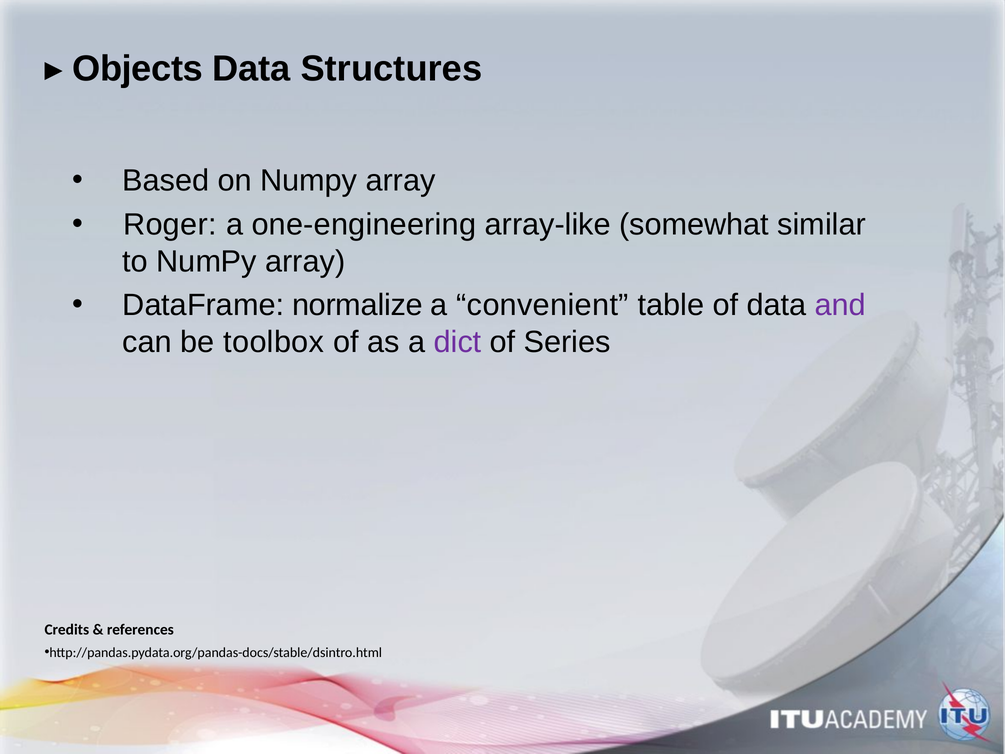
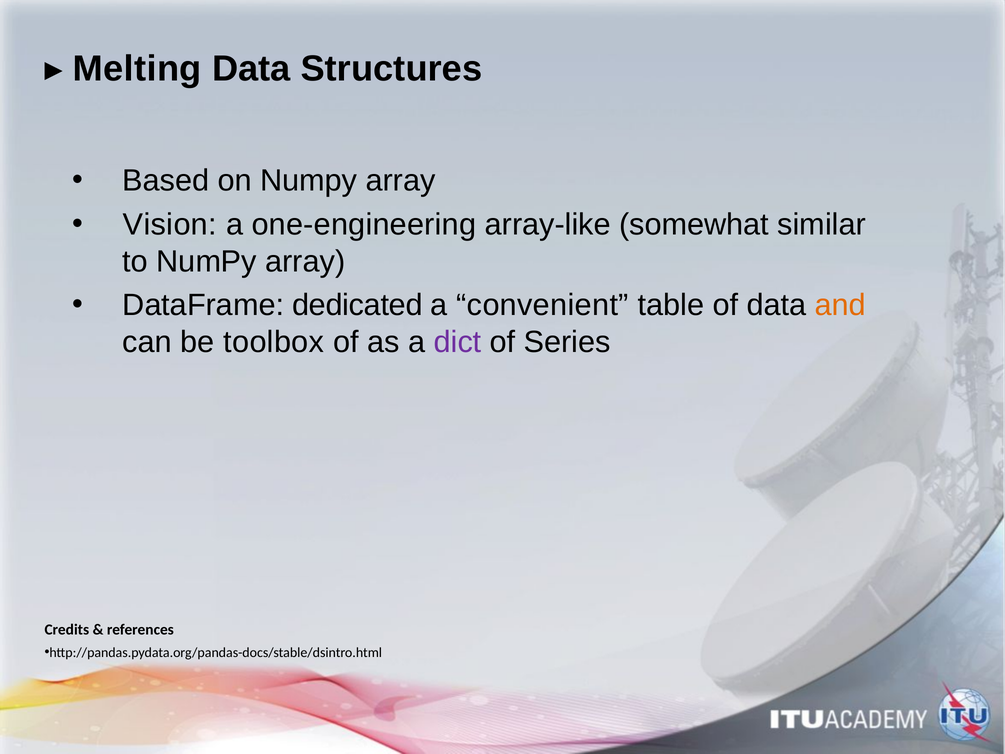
Objects: Objects -> Melting
Roger: Roger -> Vision
normalize: normalize -> dedicated
and colour: purple -> orange
